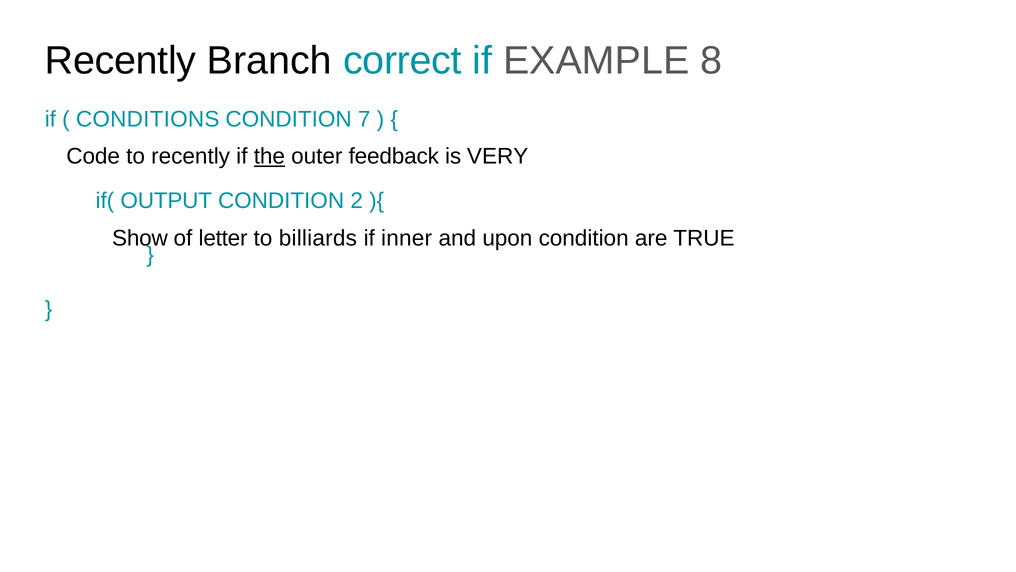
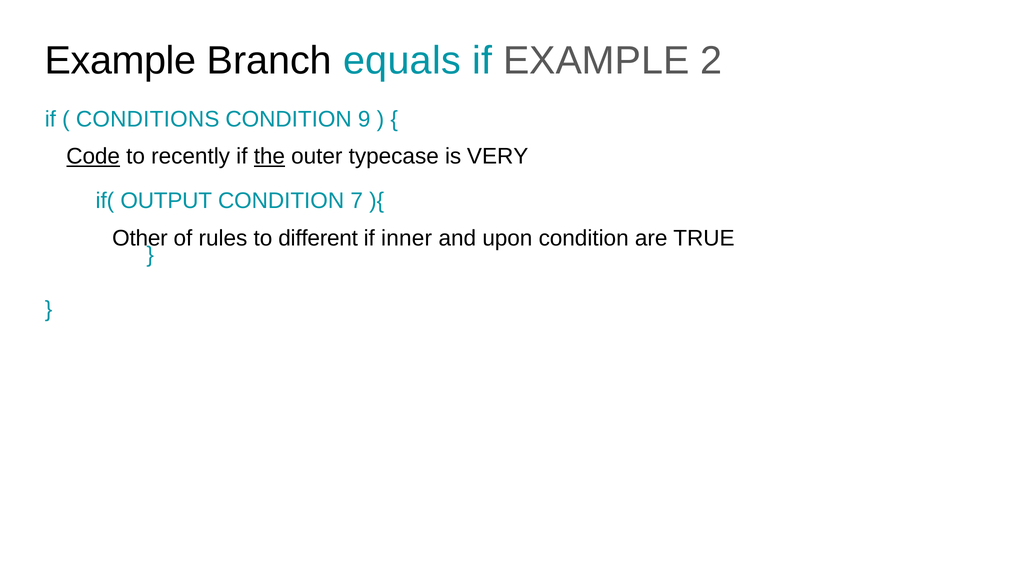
Recently at (121, 61): Recently -> Example
correct: correct -> equals
8: 8 -> 2
7: 7 -> 9
Code underline: none -> present
feedback: feedback -> typecase
2: 2 -> 7
Show: Show -> Other
letter: letter -> rules
billiards: billiards -> different
